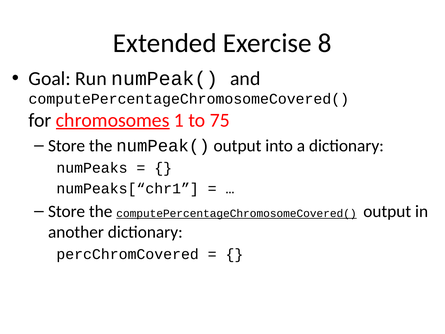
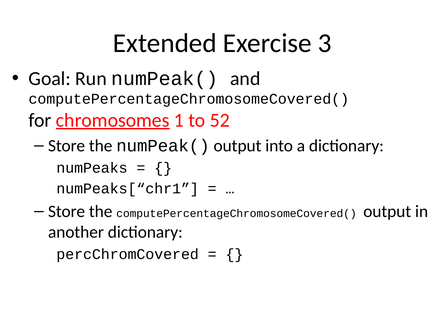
8: 8 -> 3
75: 75 -> 52
computePercentageChromosomeCovered( at (236, 213) underline: present -> none
